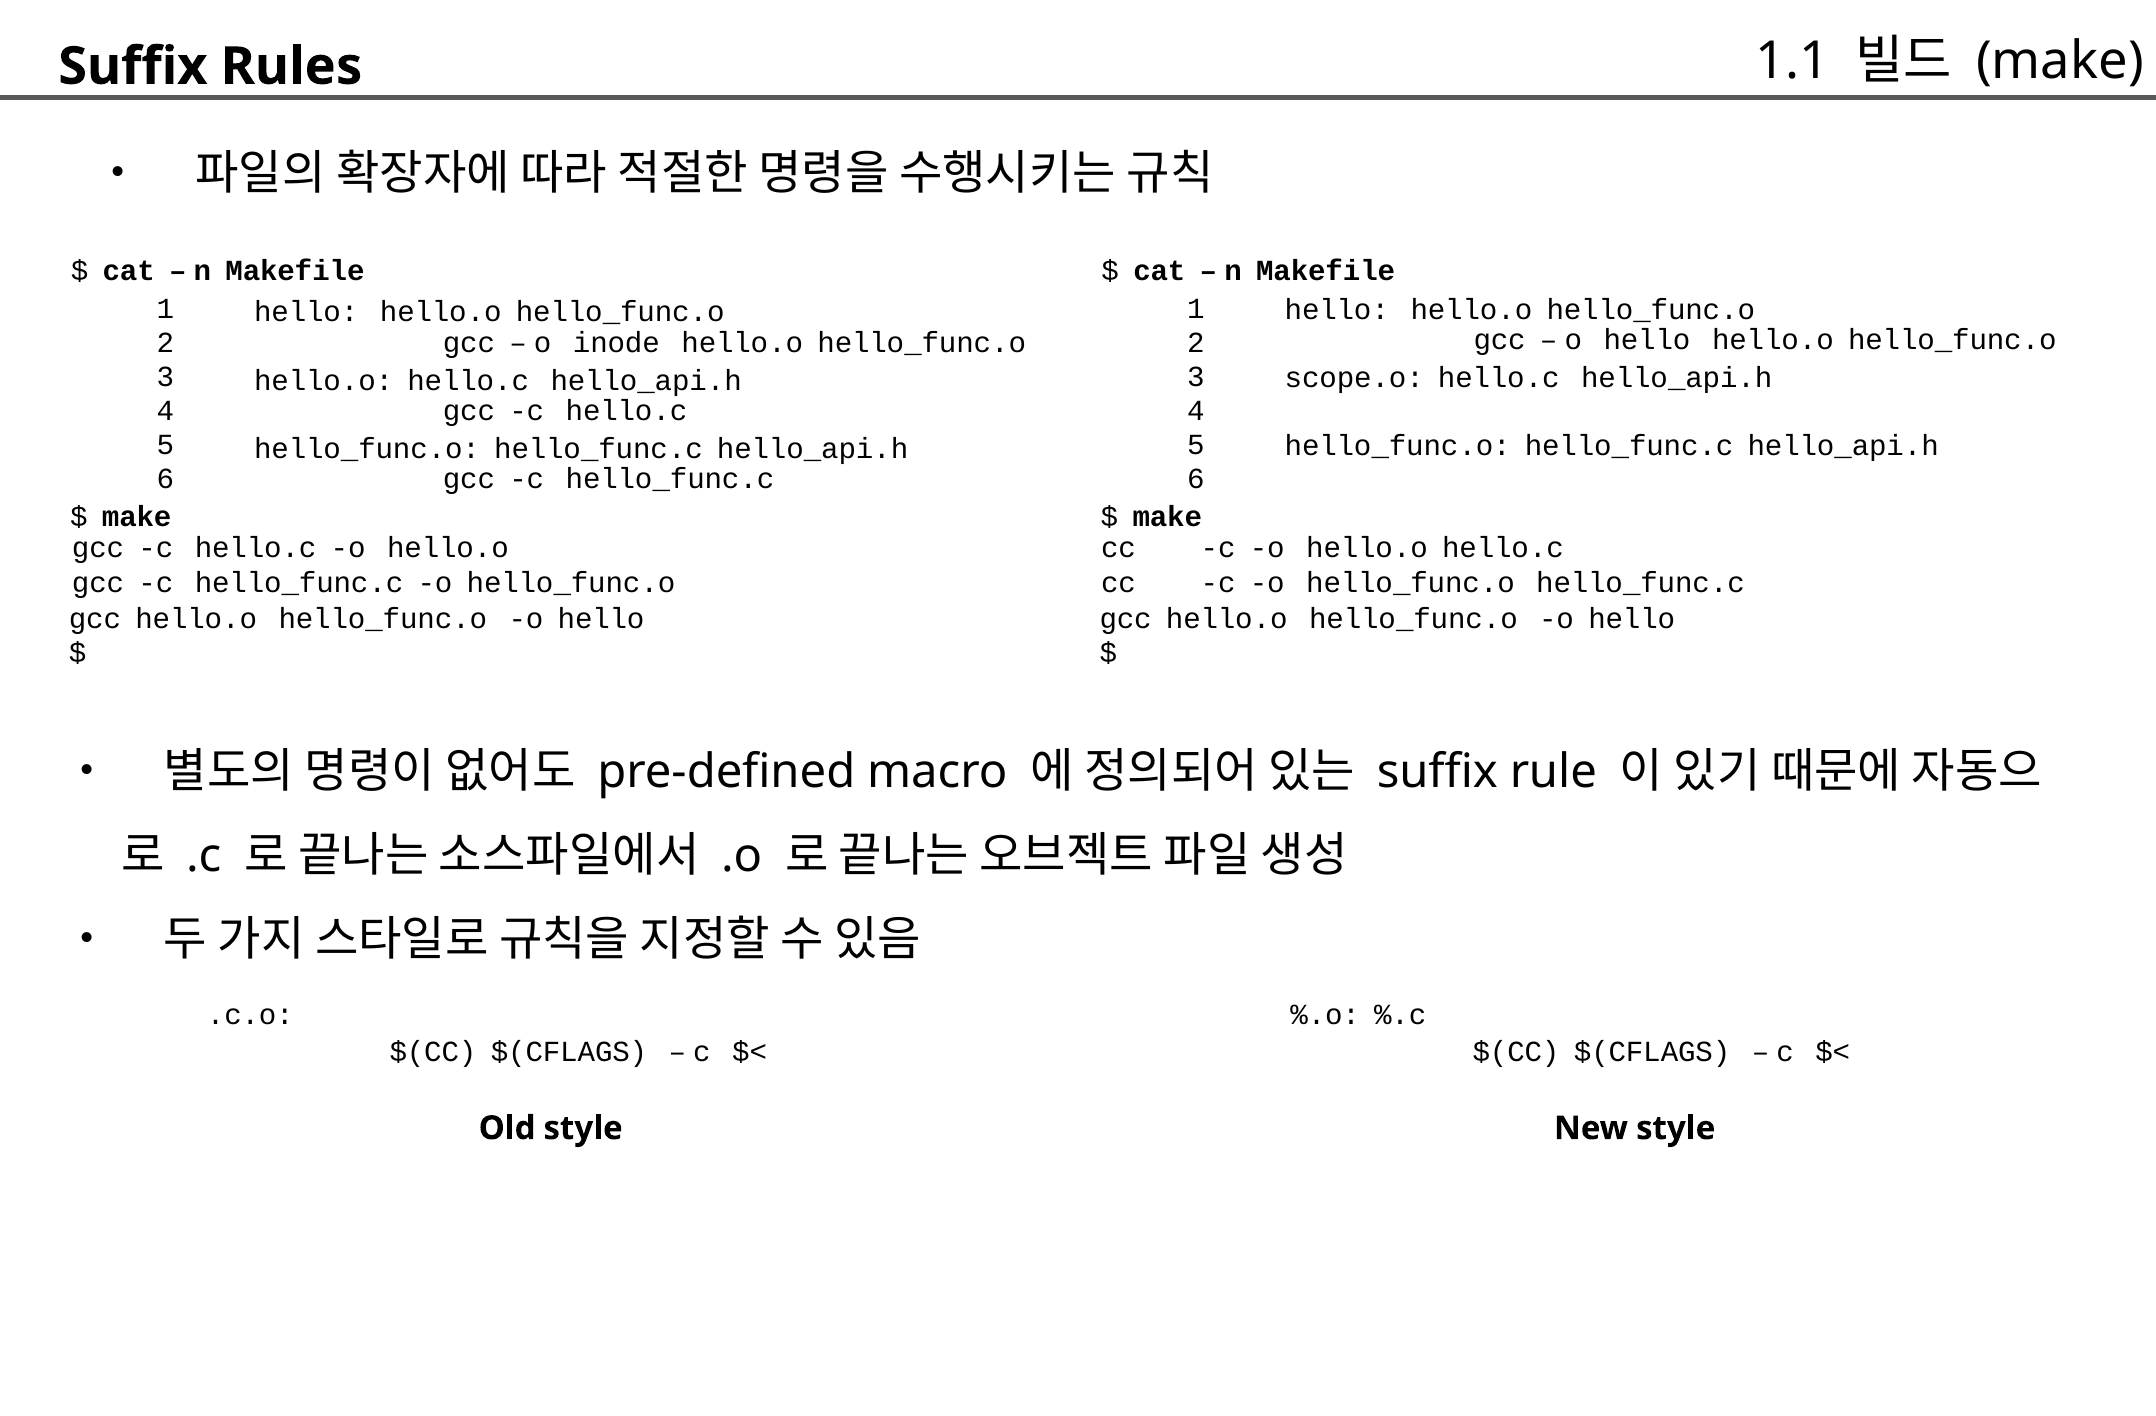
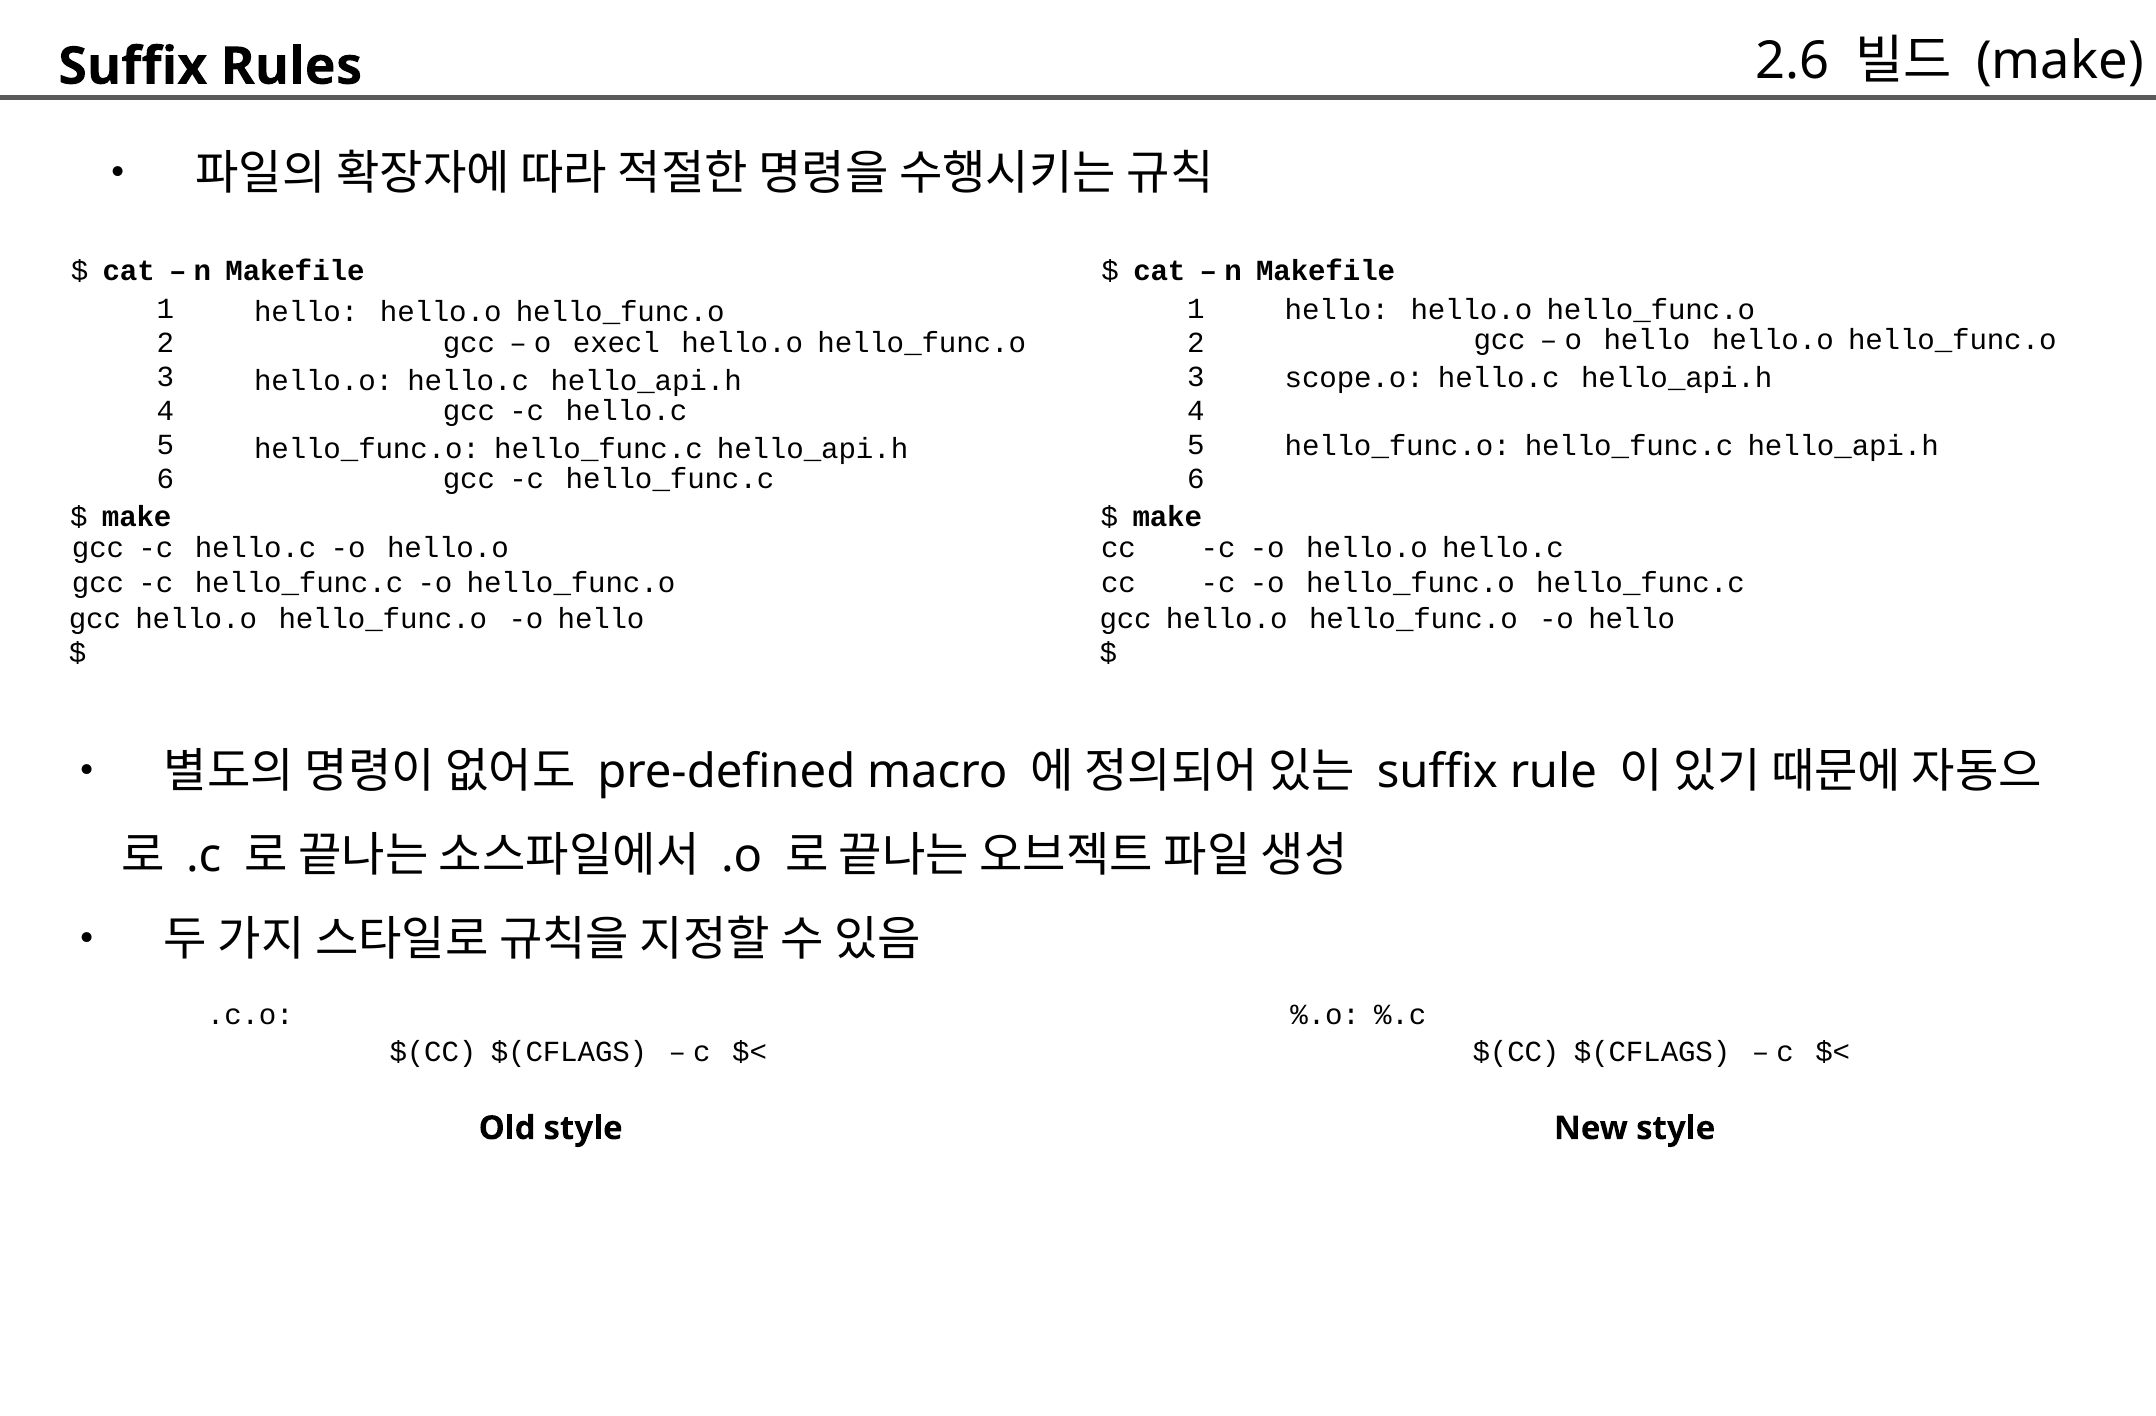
1.1: 1.1 -> 2.6
inode: inode -> execl
